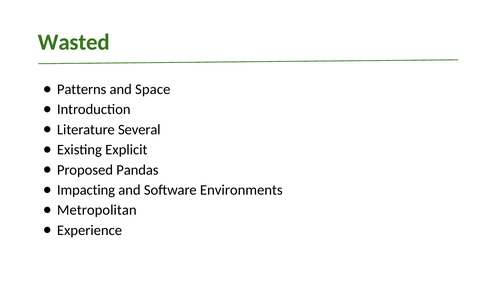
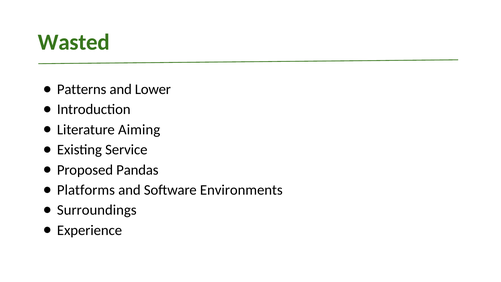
Space: Space -> Lower
Several: Several -> Aiming
Explicit: Explicit -> Service
Impacting: Impacting -> Platforms
Metropolitan: Metropolitan -> Surroundings
